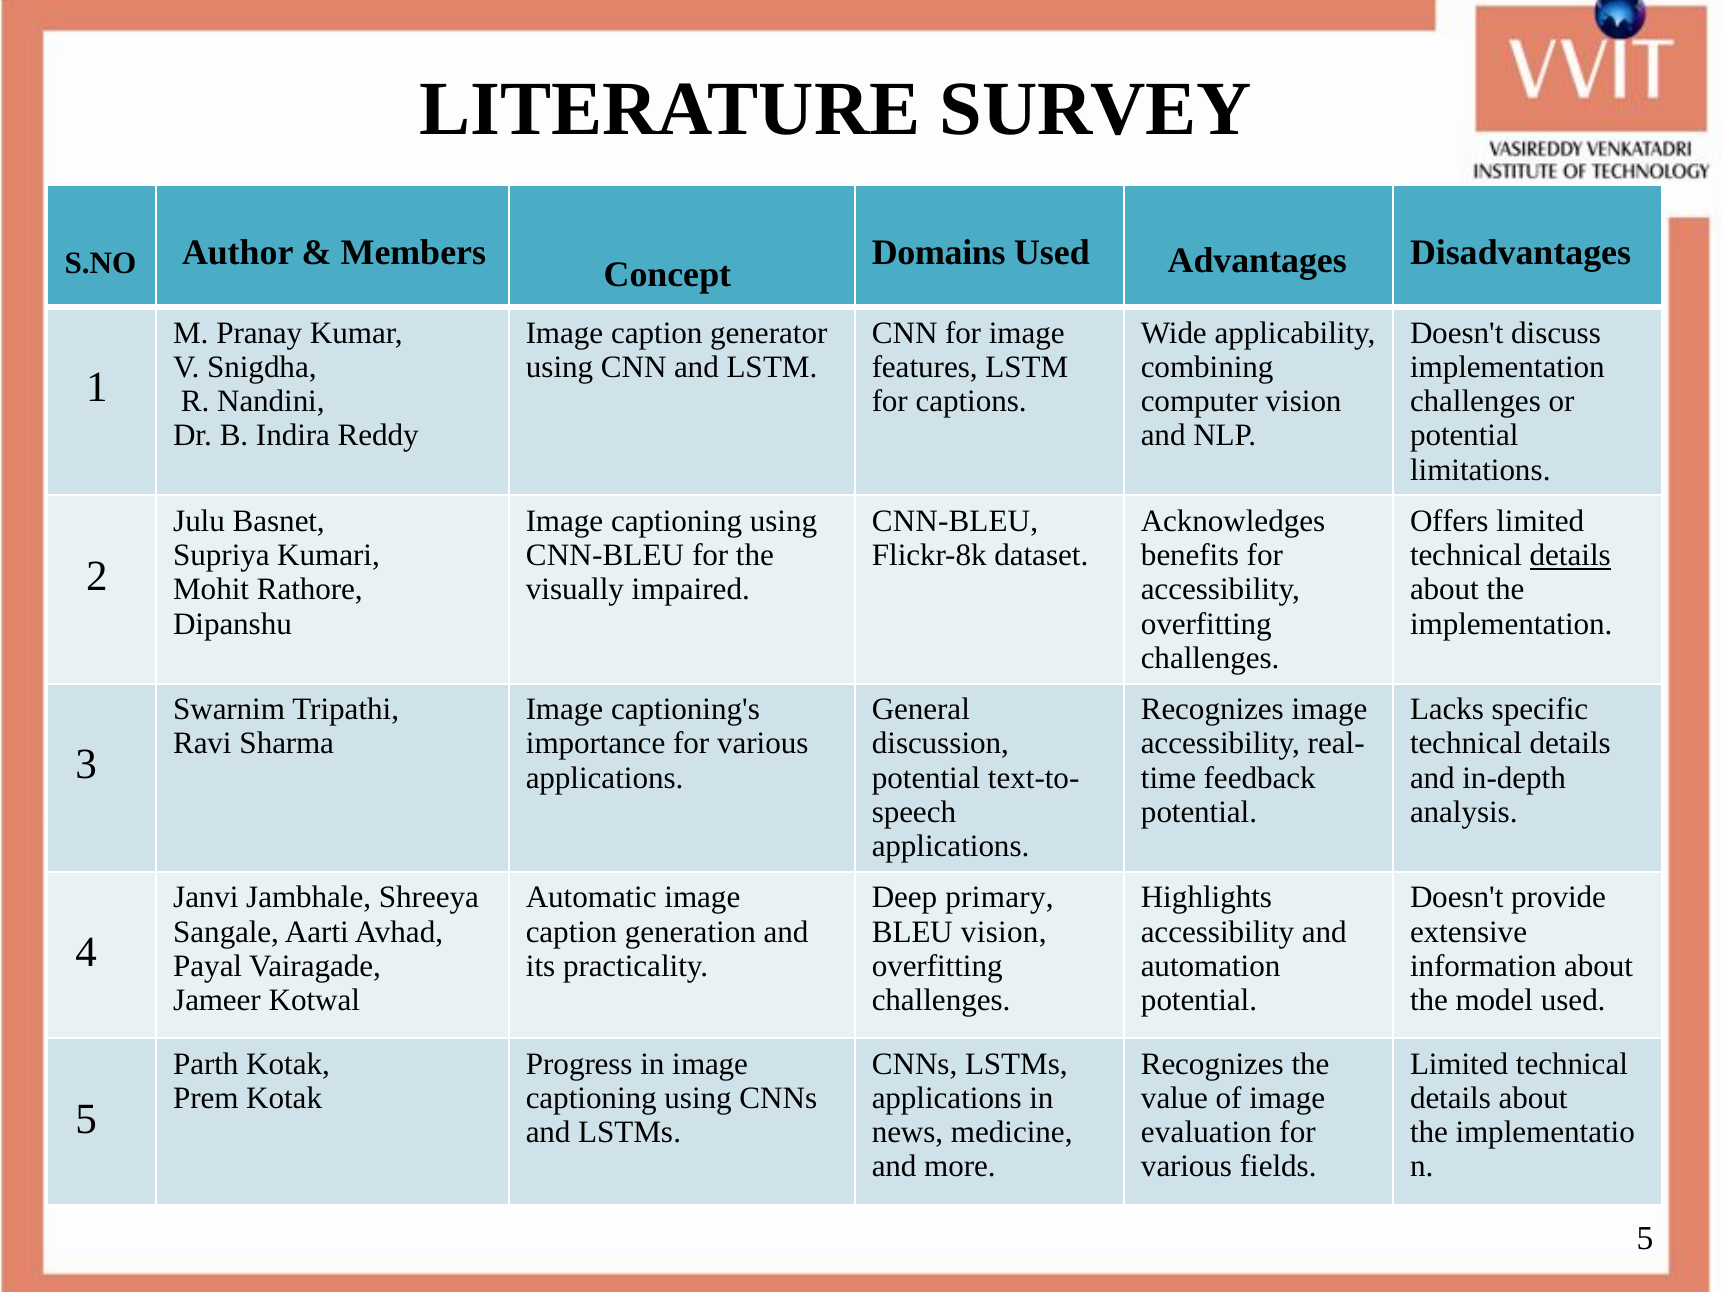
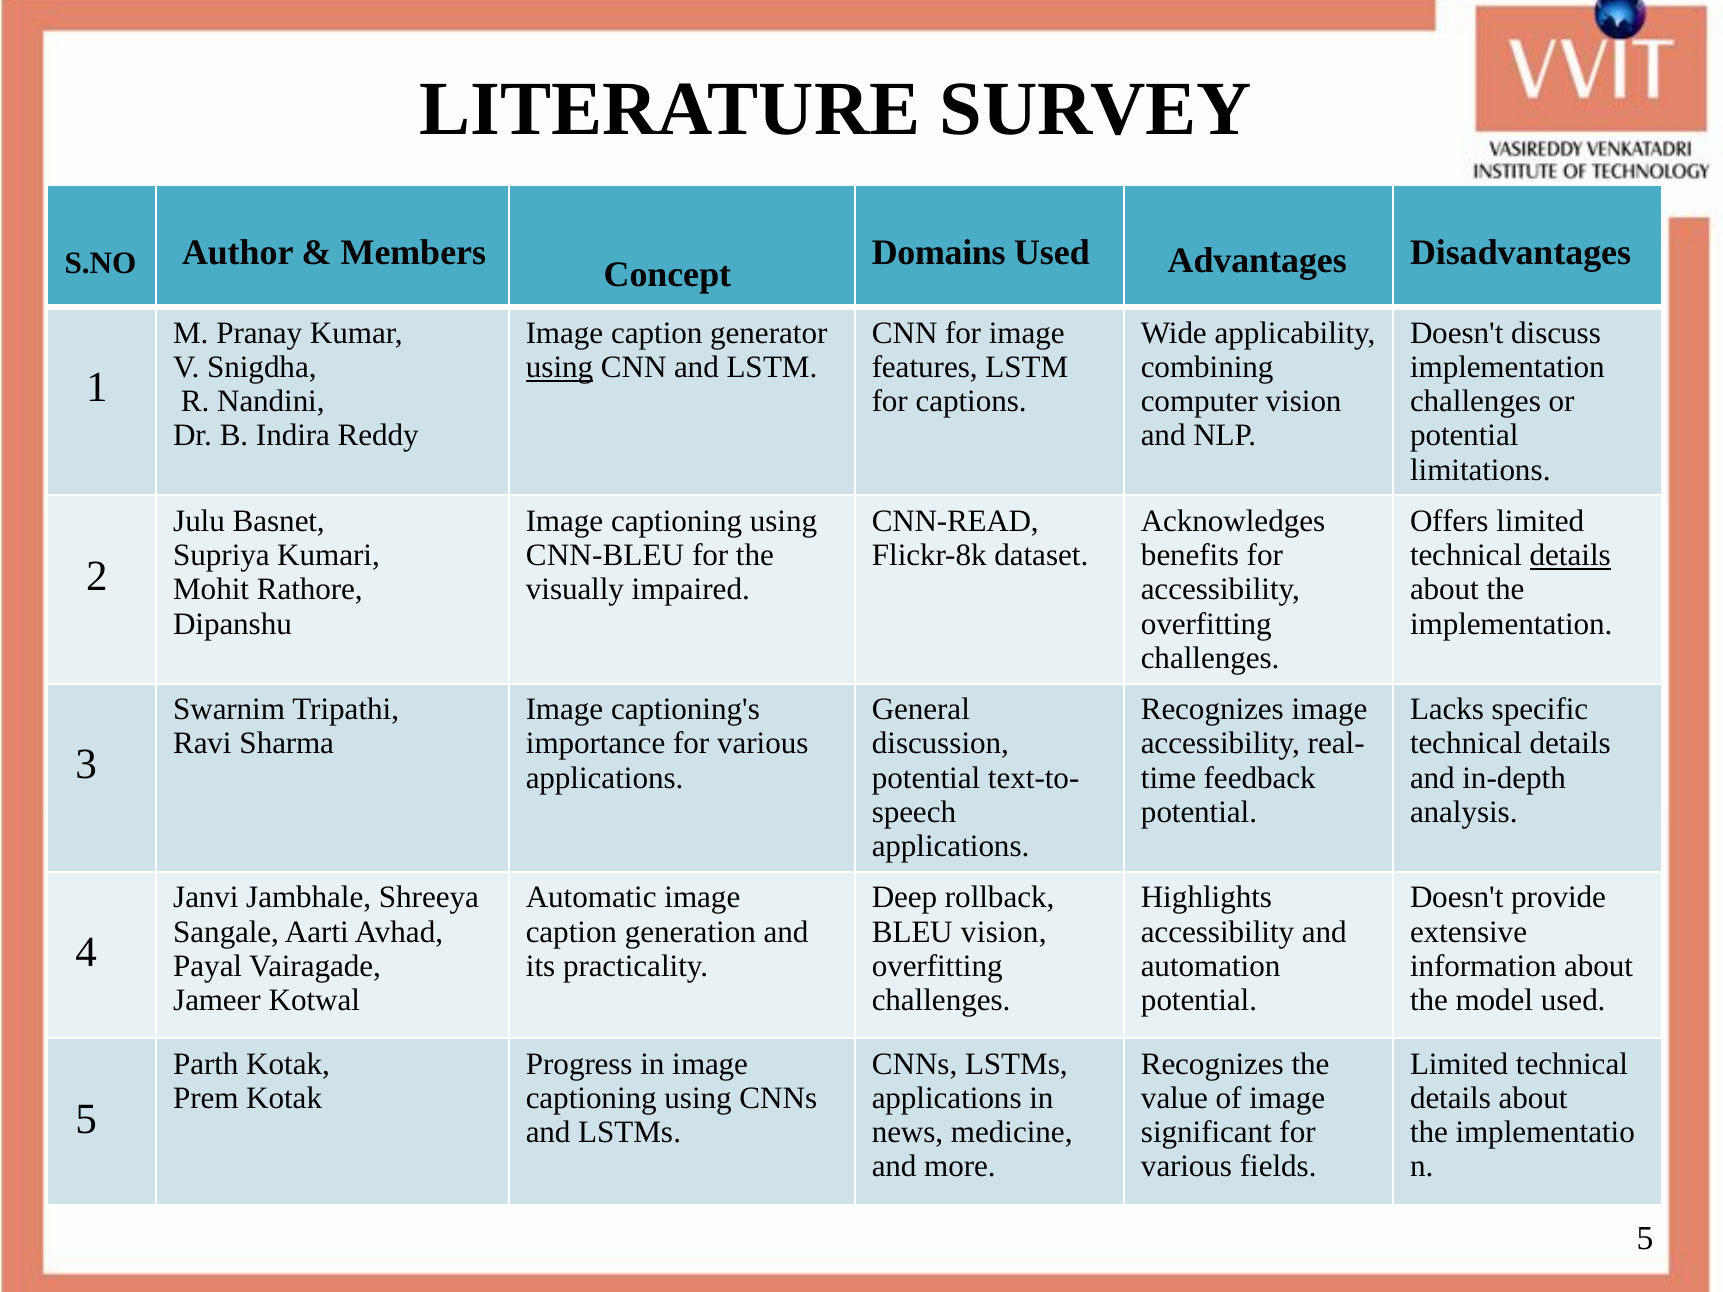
using at (560, 367) underline: none -> present
CNN-BLEU at (955, 521): CNN-BLEU -> CNN-READ
primary: primary -> rollback
evaluation: evaluation -> significant
